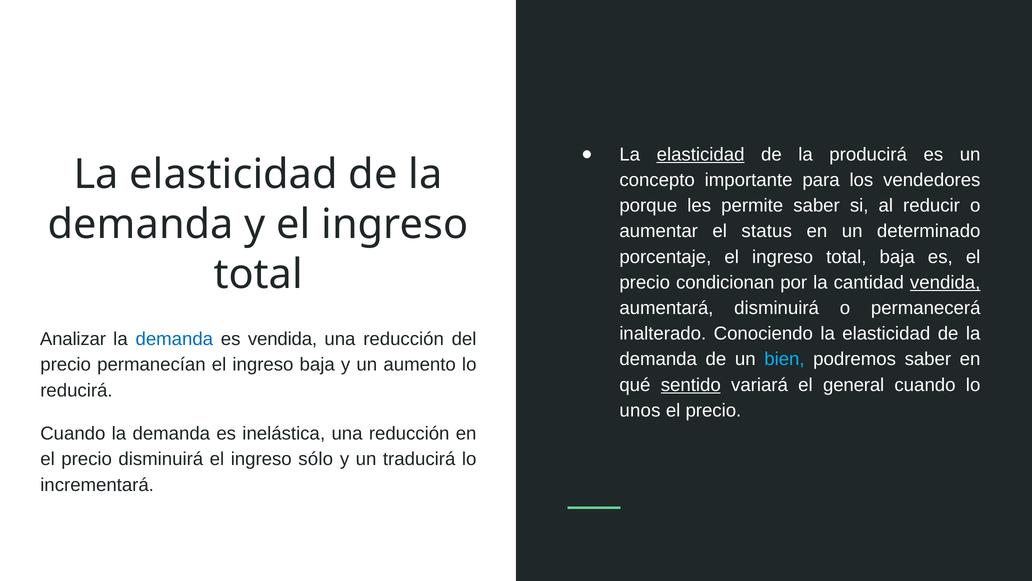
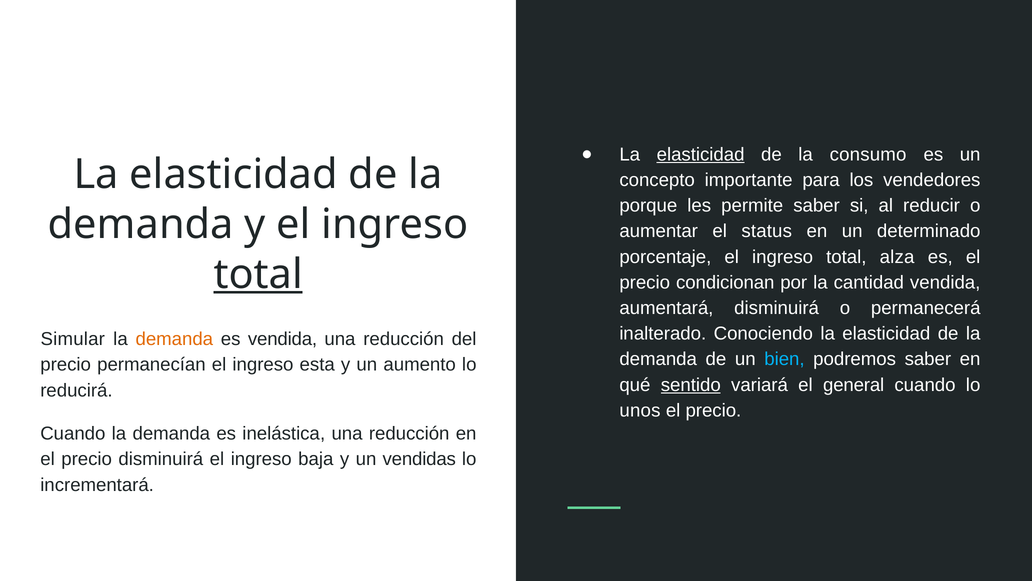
producirá: producirá -> consumo
total baja: baja -> alza
total at (258, 274) underline: none -> present
vendida at (945, 282) underline: present -> none
Analizar: Analizar -> Simular
demanda at (174, 339) colour: blue -> orange
ingreso baja: baja -> esta
sólo: sólo -> baja
traducirá: traducirá -> vendidas
